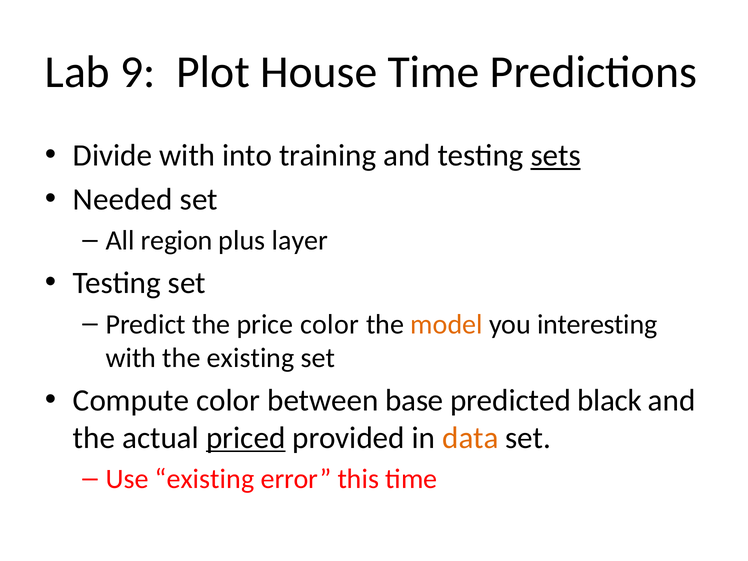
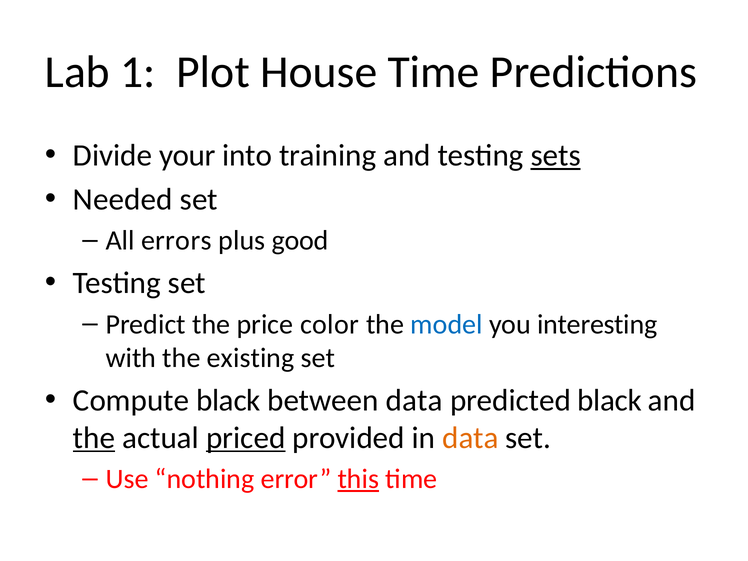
9: 9 -> 1
Divide with: with -> your
region: region -> errors
layer: layer -> good
model colour: orange -> blue
Compute color: color -> black
between base: base -> data
the at (94, 438) underline: none -> present
Use existing: existing -> nothing
this underline: none -> present
